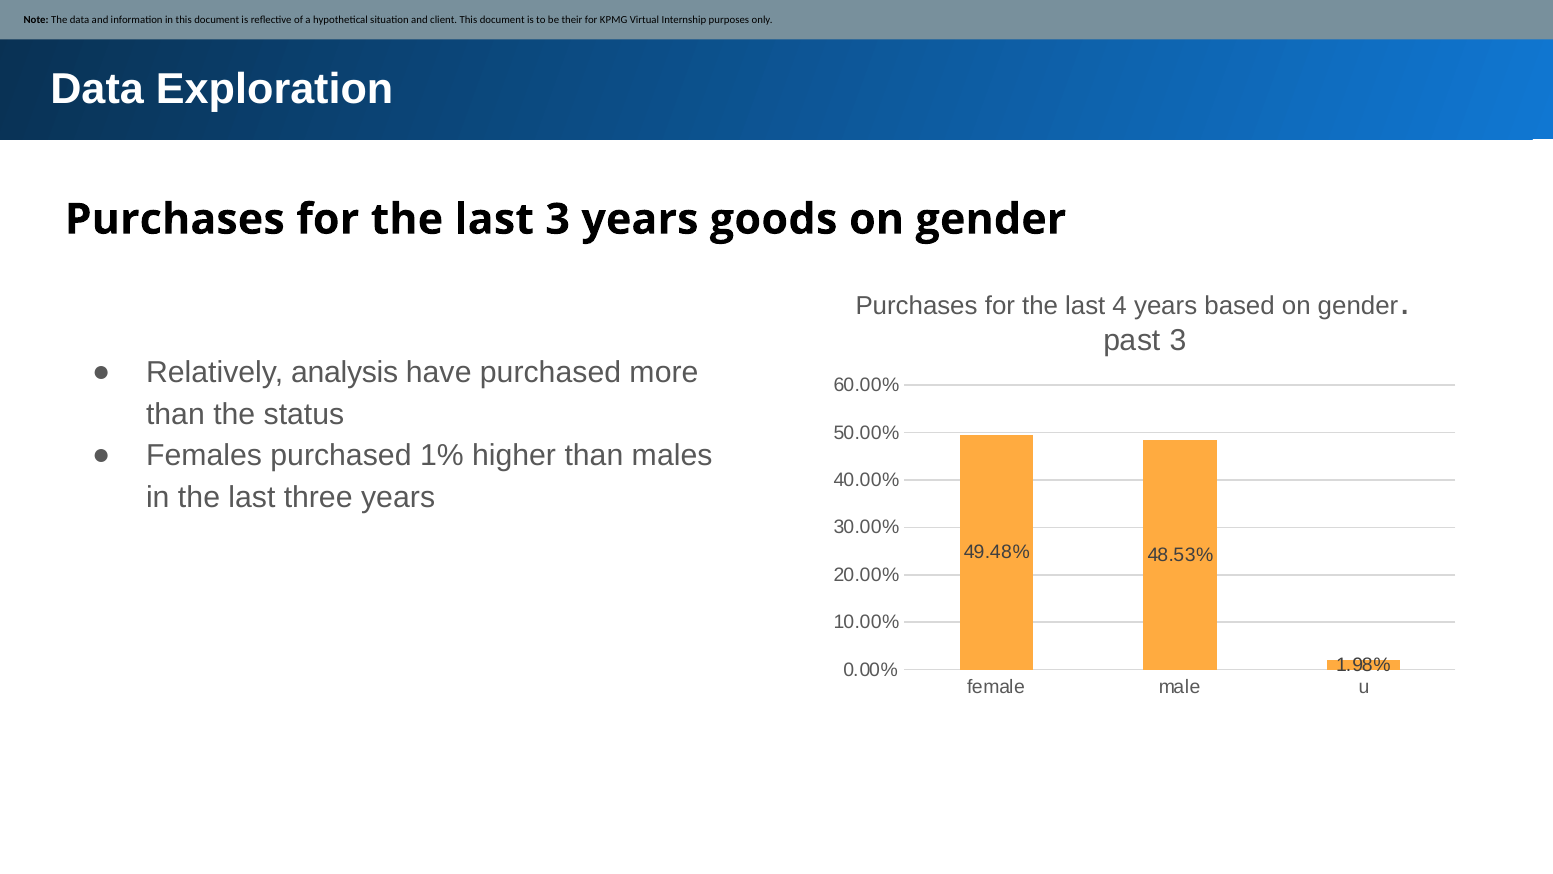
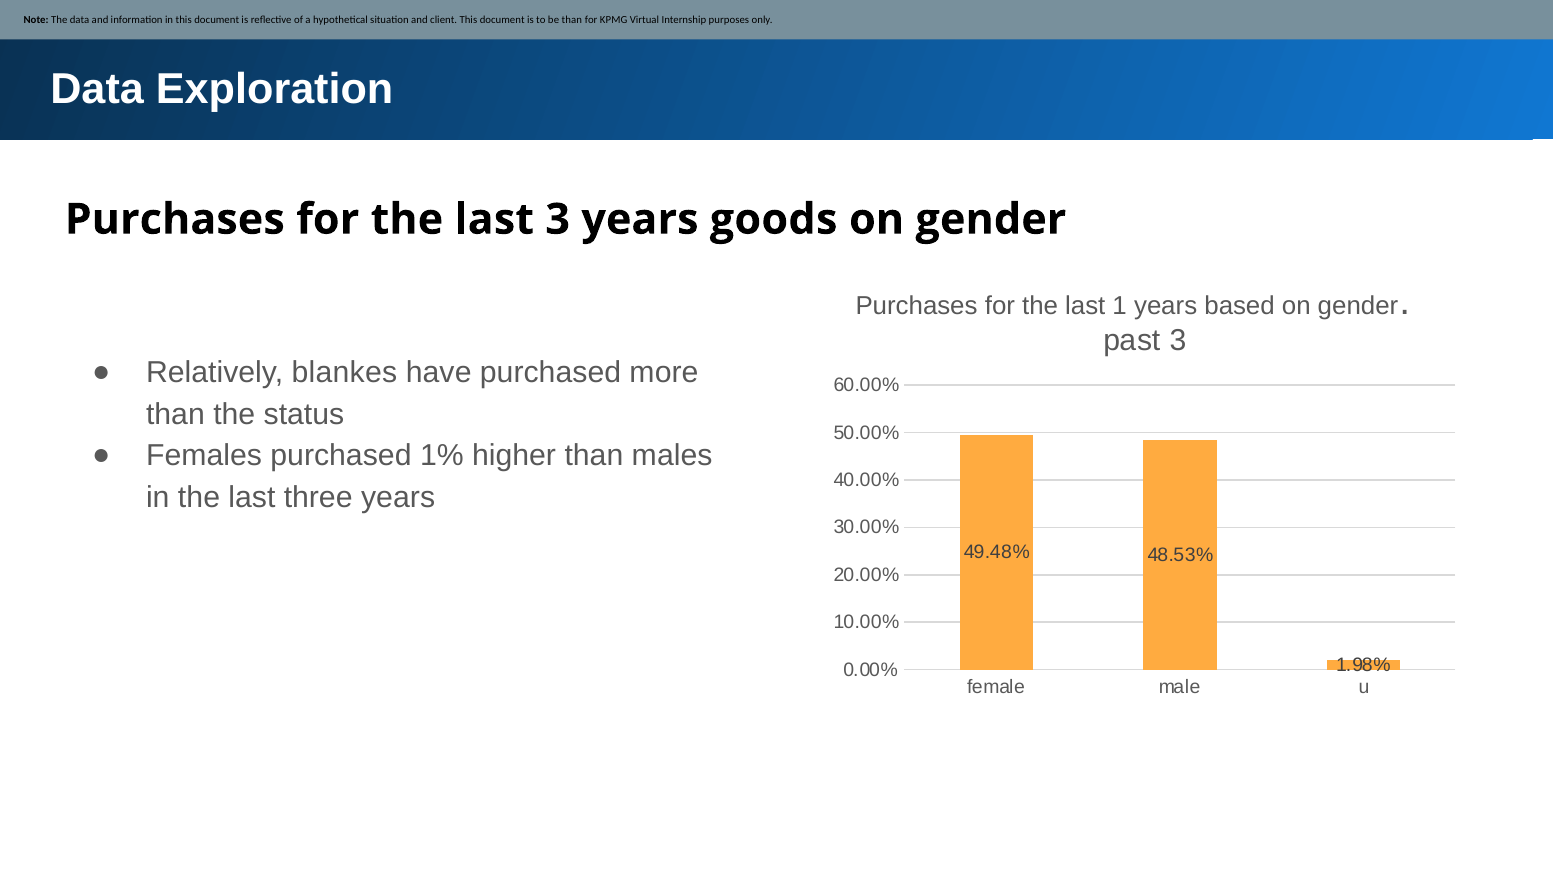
be their: their -> than
4: 4 -> 1
analysis: analysis -> blankes
